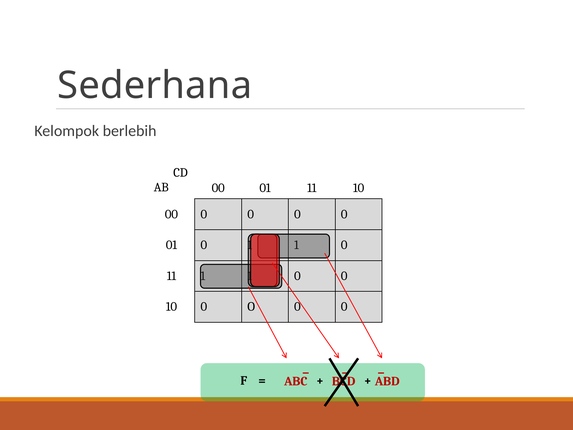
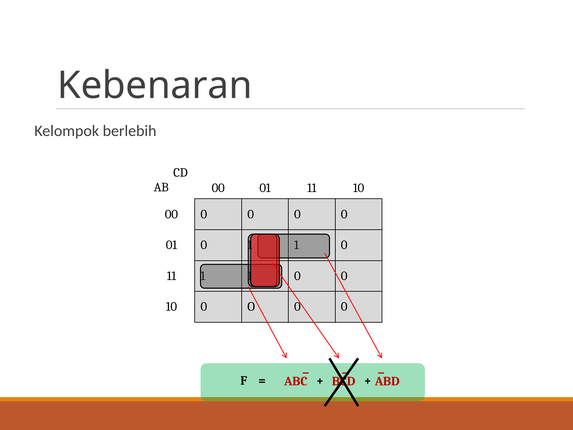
Sederhana: Sederhana -> Kebenaran
